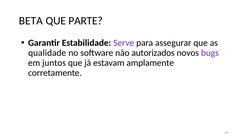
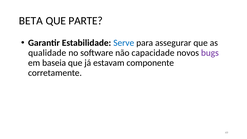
Serve colour: purple -> blue
autorizados: autorizados -> capacidade
juntos: juntos -> baseia
amplamente: amplamente -> componente
